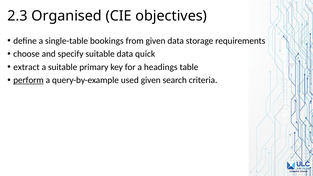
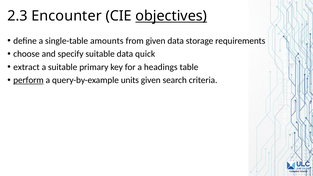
Organised: Organised -> Encounter
objectives underline: none -> present
bookings: bookings -> amounts
used: used -> units
